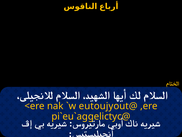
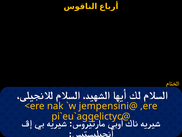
eutoujyout@: eutoujyout@ -> jempensini@
